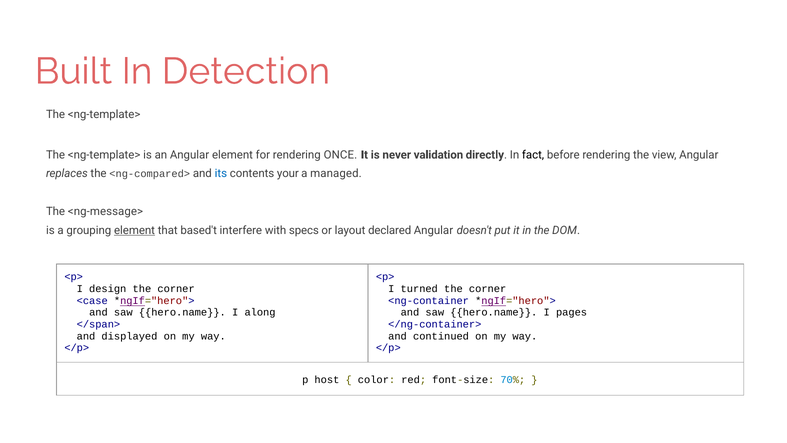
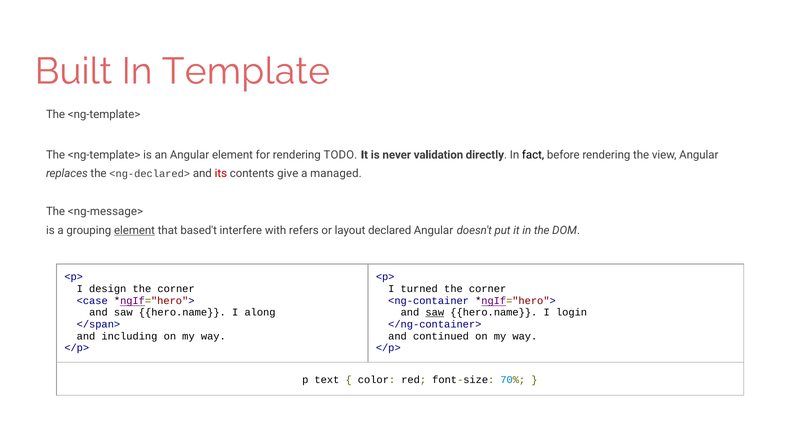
Detection: Detection -> Template
ONCE: ONCE -> TODO
<ng-compared>: <ng-compared> -> <ng-declared>
its colour: blue -> red
your: your -> give
specs: specs -> refers
saw at (435, 312) underline: none -> present
pages: pages -> login
displayed: displayed -> including
host: host -> text
